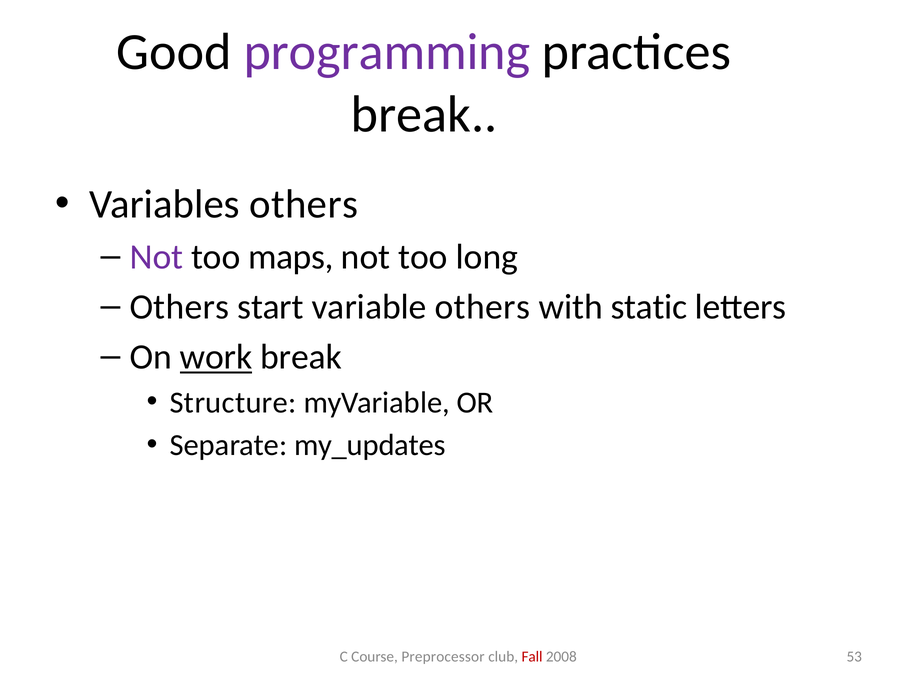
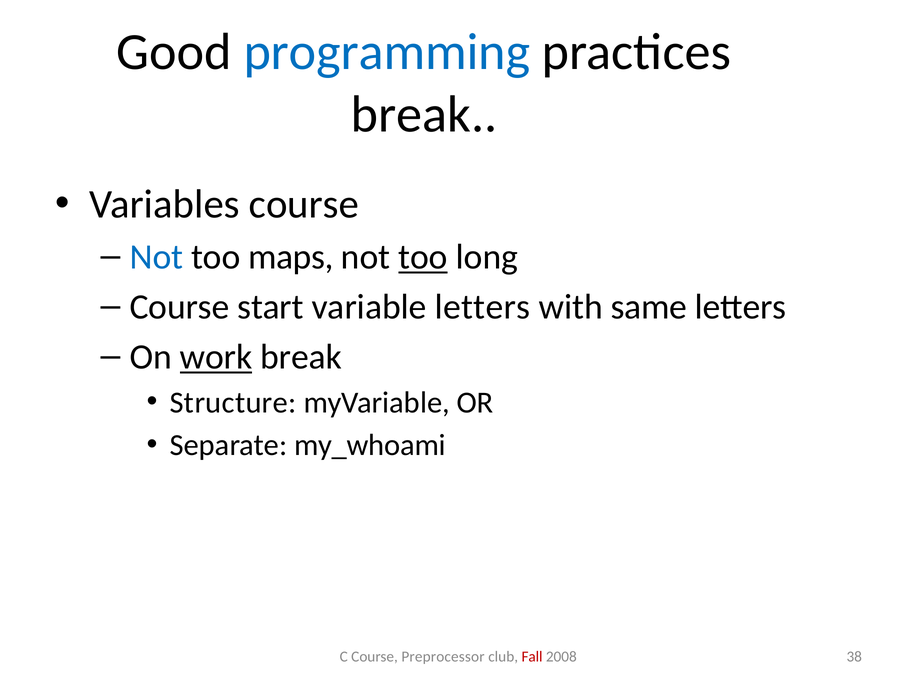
programming colour: purple -> blue
Variables others: others -> course
Not at (156, 257) colour: purple -> blue
too at (423, 257) underline: none -> present
Others at (179, 307): Others -> Course
variable others: others -> letters
static: static -> same
my_updates: my_updates -> my_whoami
53: 53 -> 38
